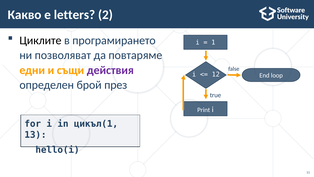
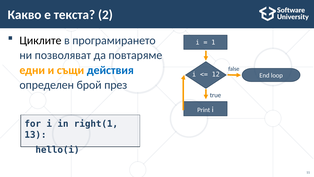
letters: letters -> текста
действия colour: purple -> blue
цикъл(1: цикъл(1 -> right(1
